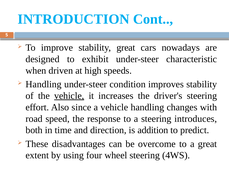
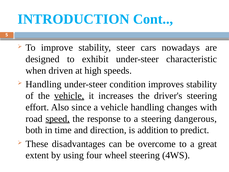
stability great: great -> steer
speed underline: none -> present
introduces: introduces -> dangerous
